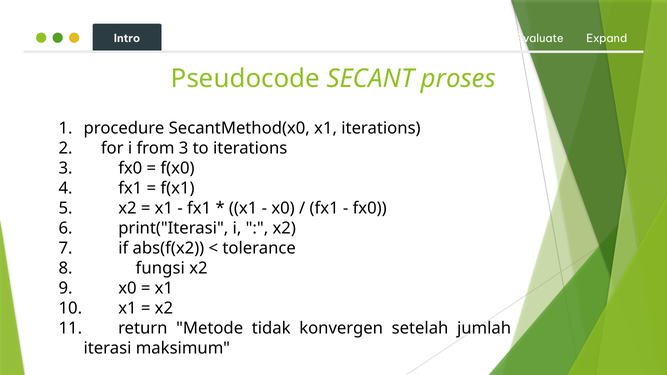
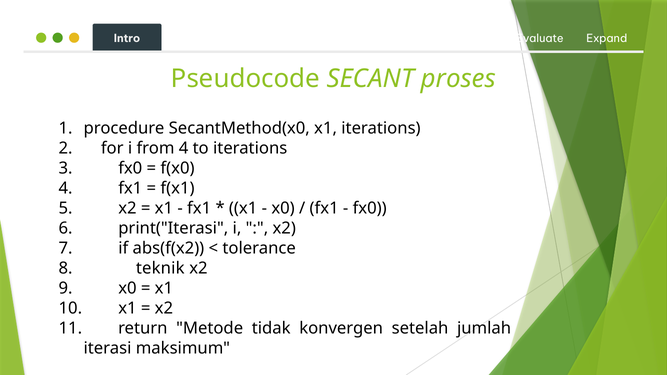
from 3: 3 -> 4
fungsi: fungsi -> teknik
